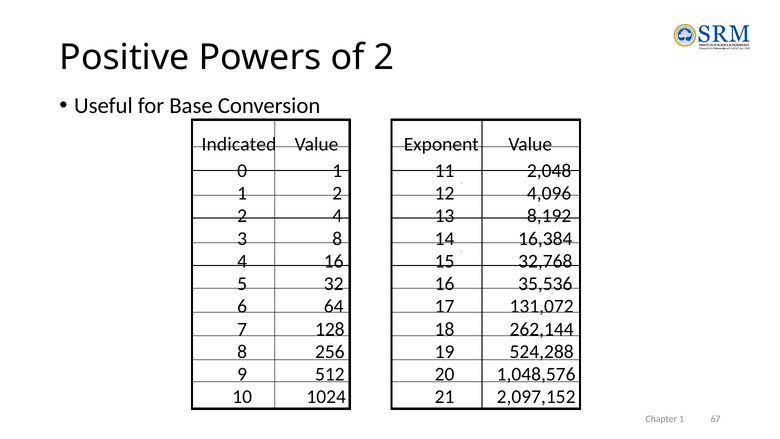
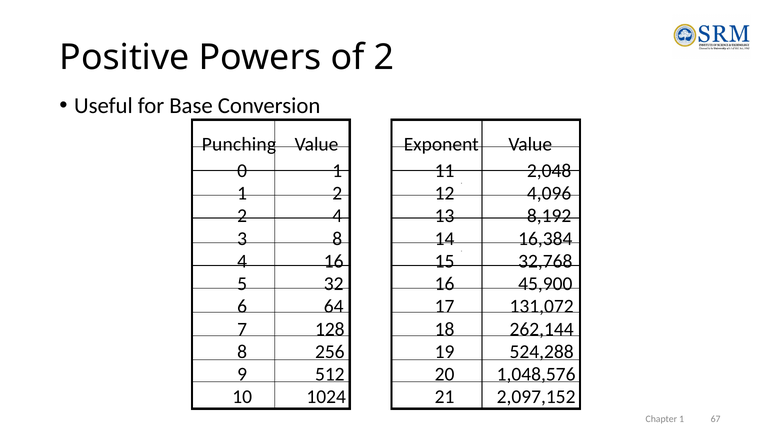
Indicated: Indicated -> Punching
35,536: 35,536 -> 45,900
